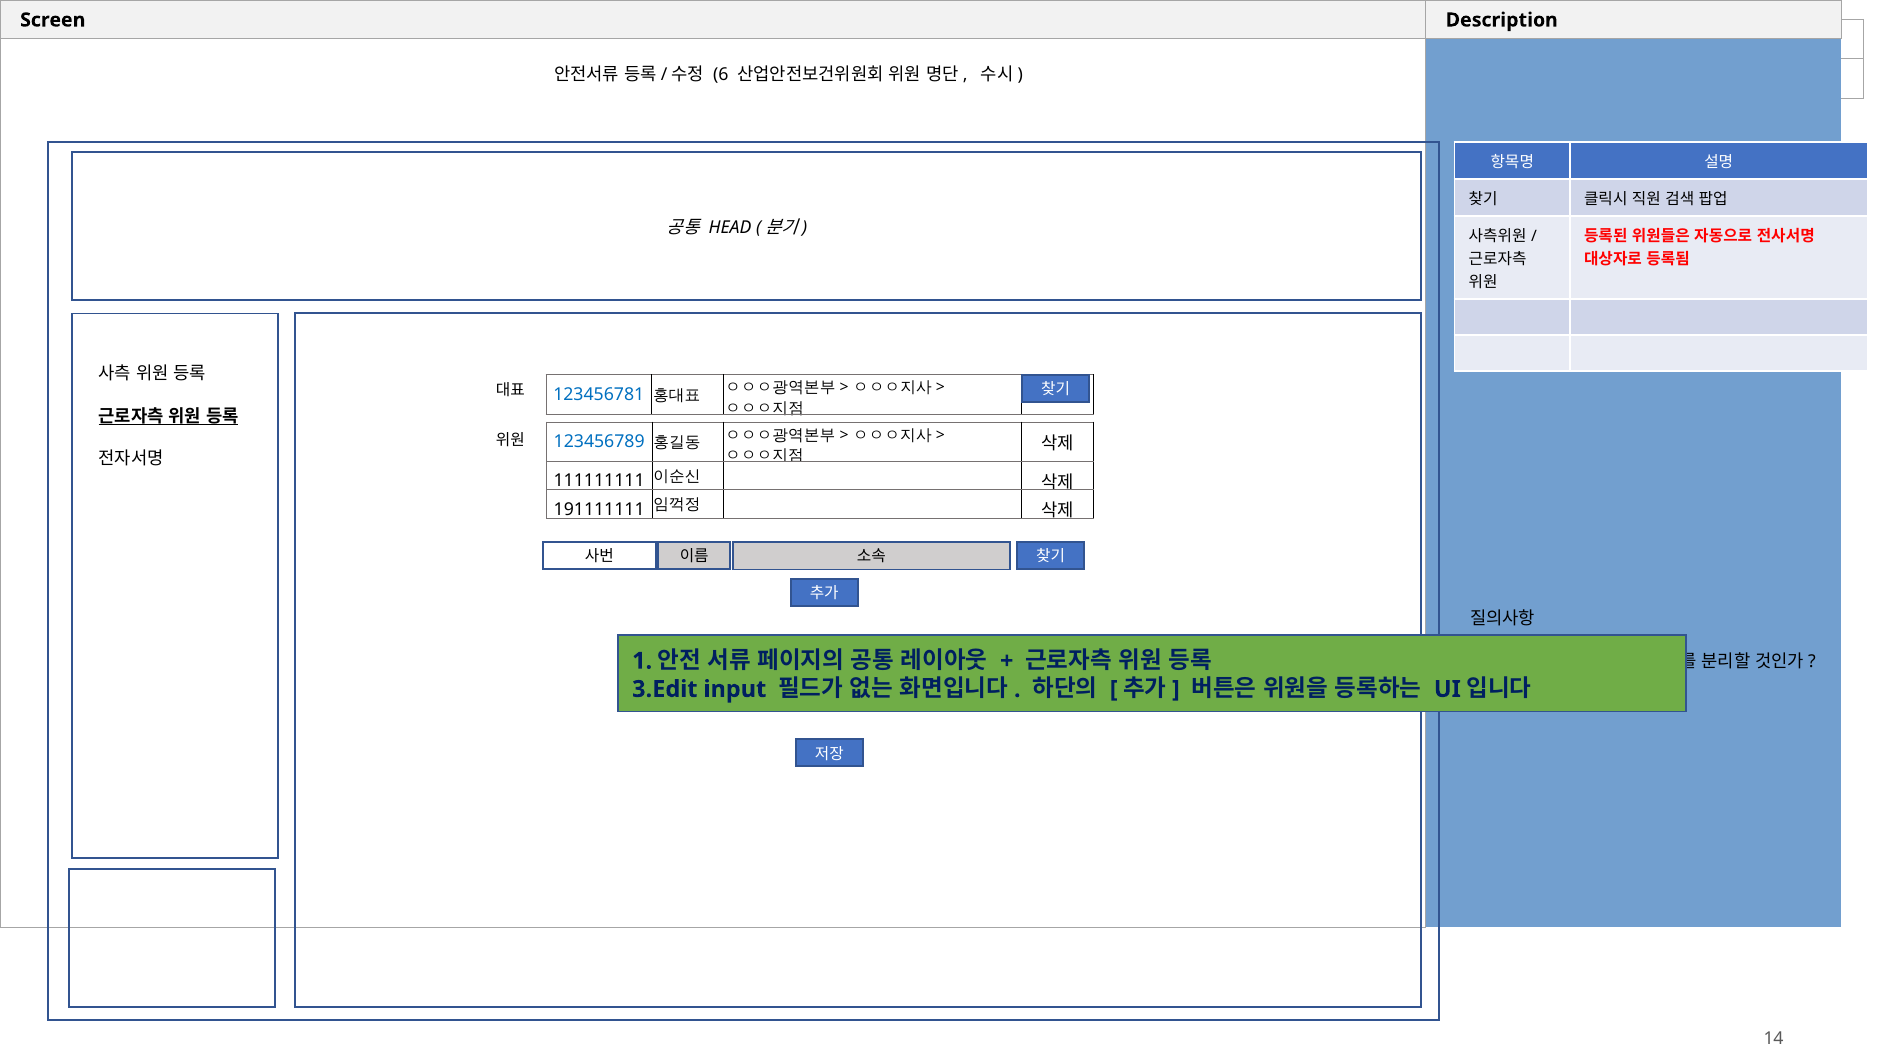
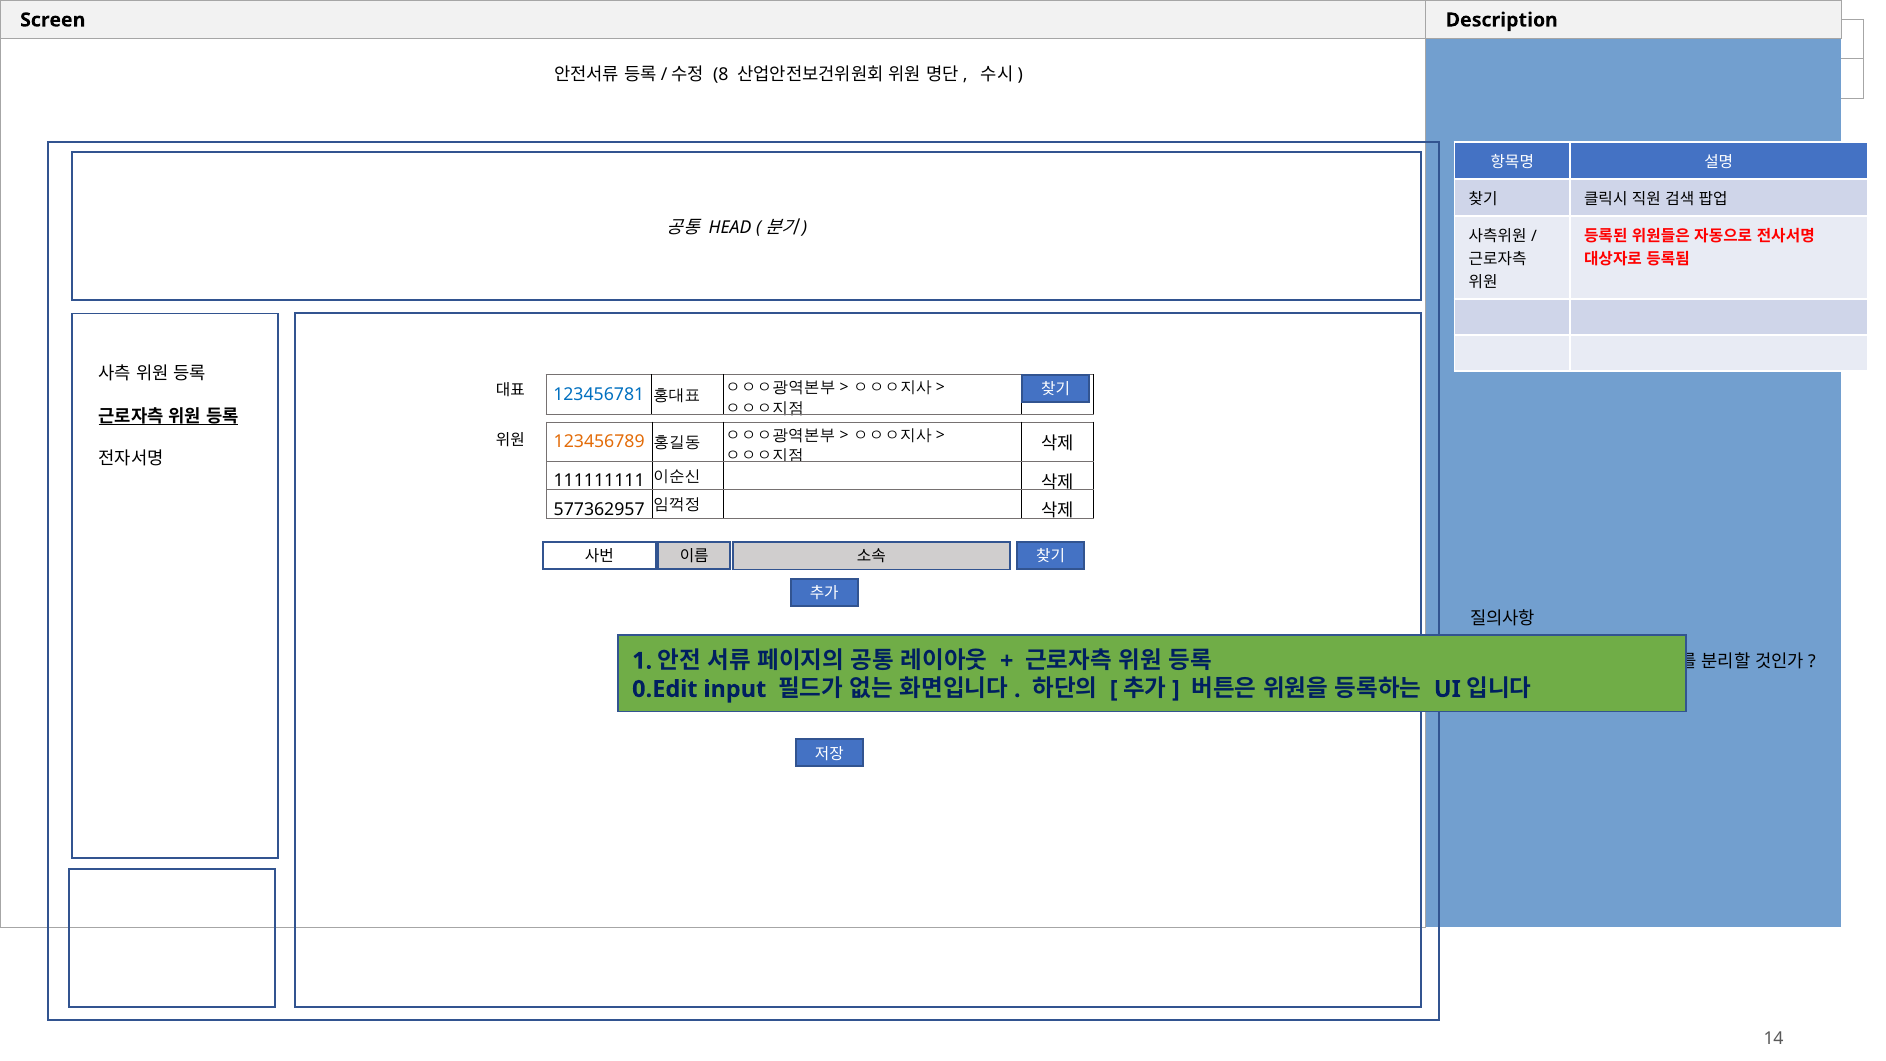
6: 6 -> 8
123456789 colour: blue -> orange
191111111: 191111111 -> 577362957
3.Edit: 3.Edit -> 0.Edit
